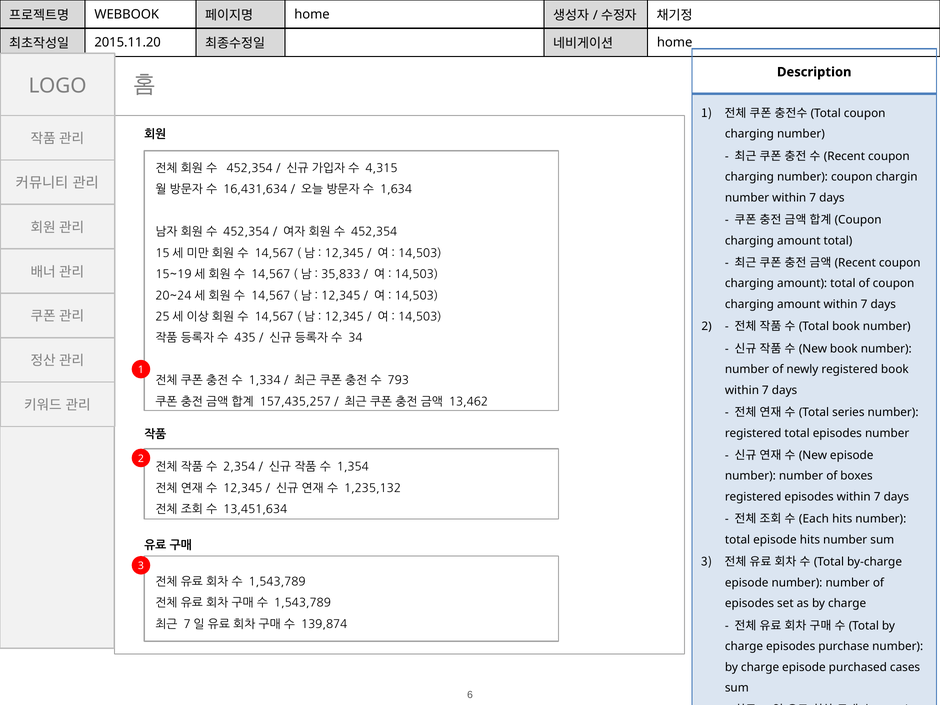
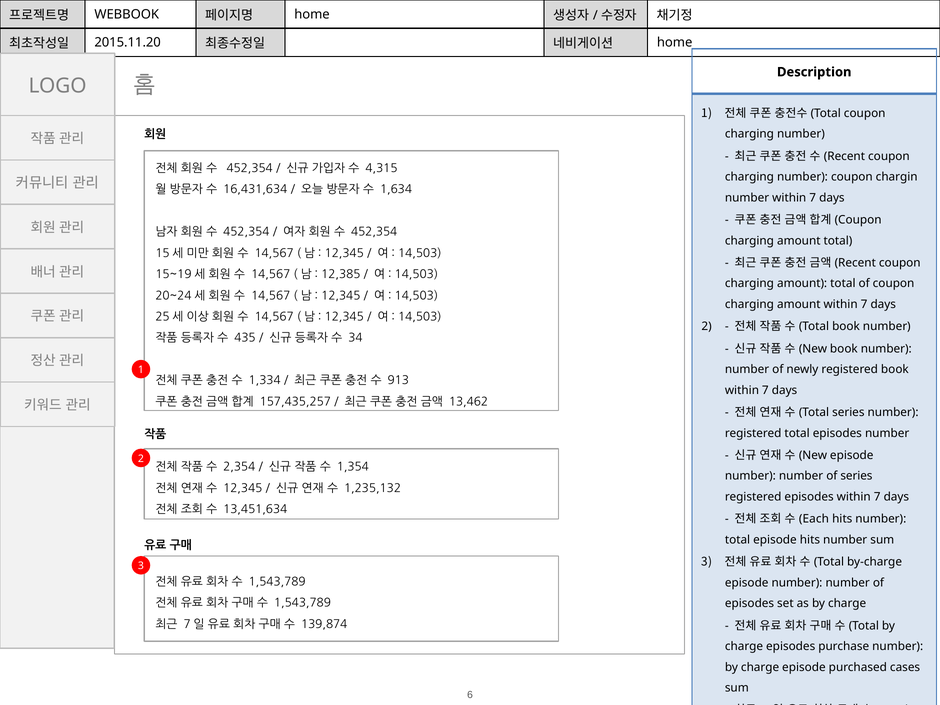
35,833: 35,833 -> 12,385
793: 793 -> 913
of boxes: boxes -> series
